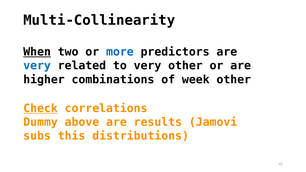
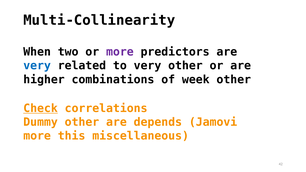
When underline: present -> none
more at (120, 52) colour: blue -> purple
Dummy above: above -> other
results: results -> depends
subs at (37, 136): subs -> more
distributions: distributions -> miscellaneous
